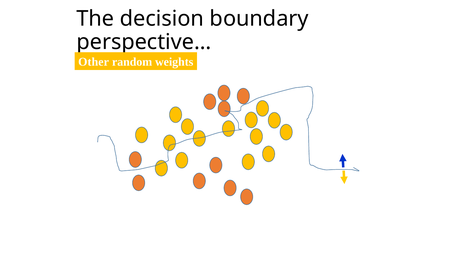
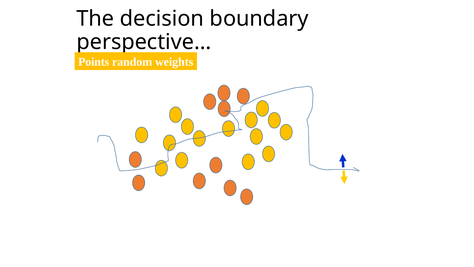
Other: Other -> Points
